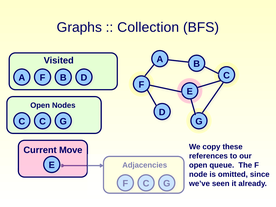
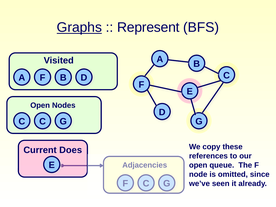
Graphs underline: none -> present
Collection: Collection -> Represent
Move: Move -> Does
